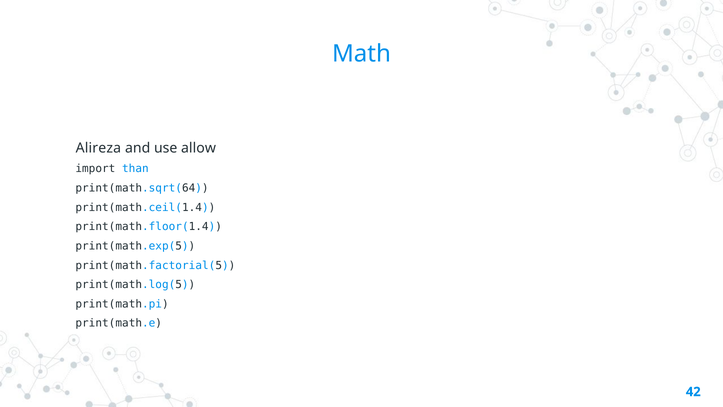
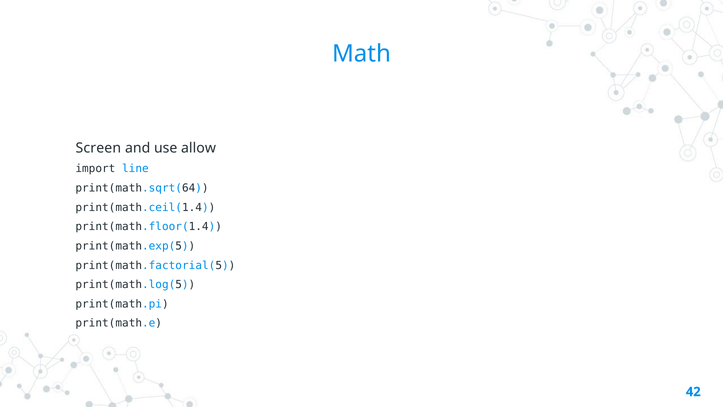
Alireza: Alireza -> Screen
than: than -> line
